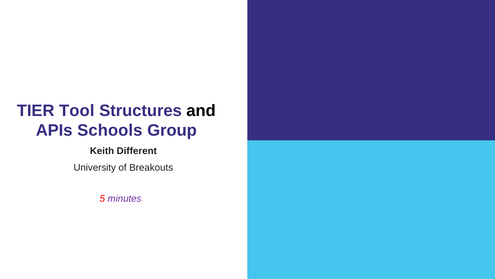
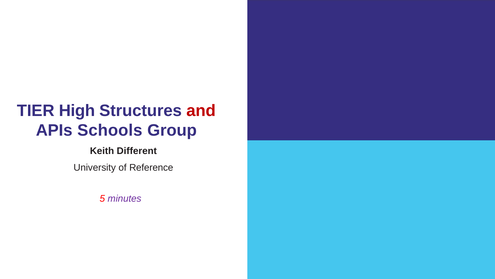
Tool: Tool -> High
and colour: black -> red
Breakouts: Breakouts -> Reference
